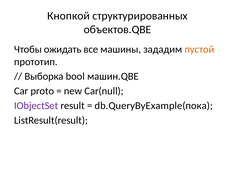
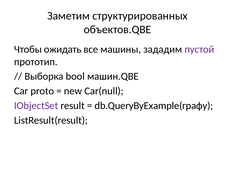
Кнопкой: Кнопкой -> Заметим
пустой colour: orange -> purple
db.QueryByExample(пока: db.QueryByExample(пока -> db.QueryByExample(графу
